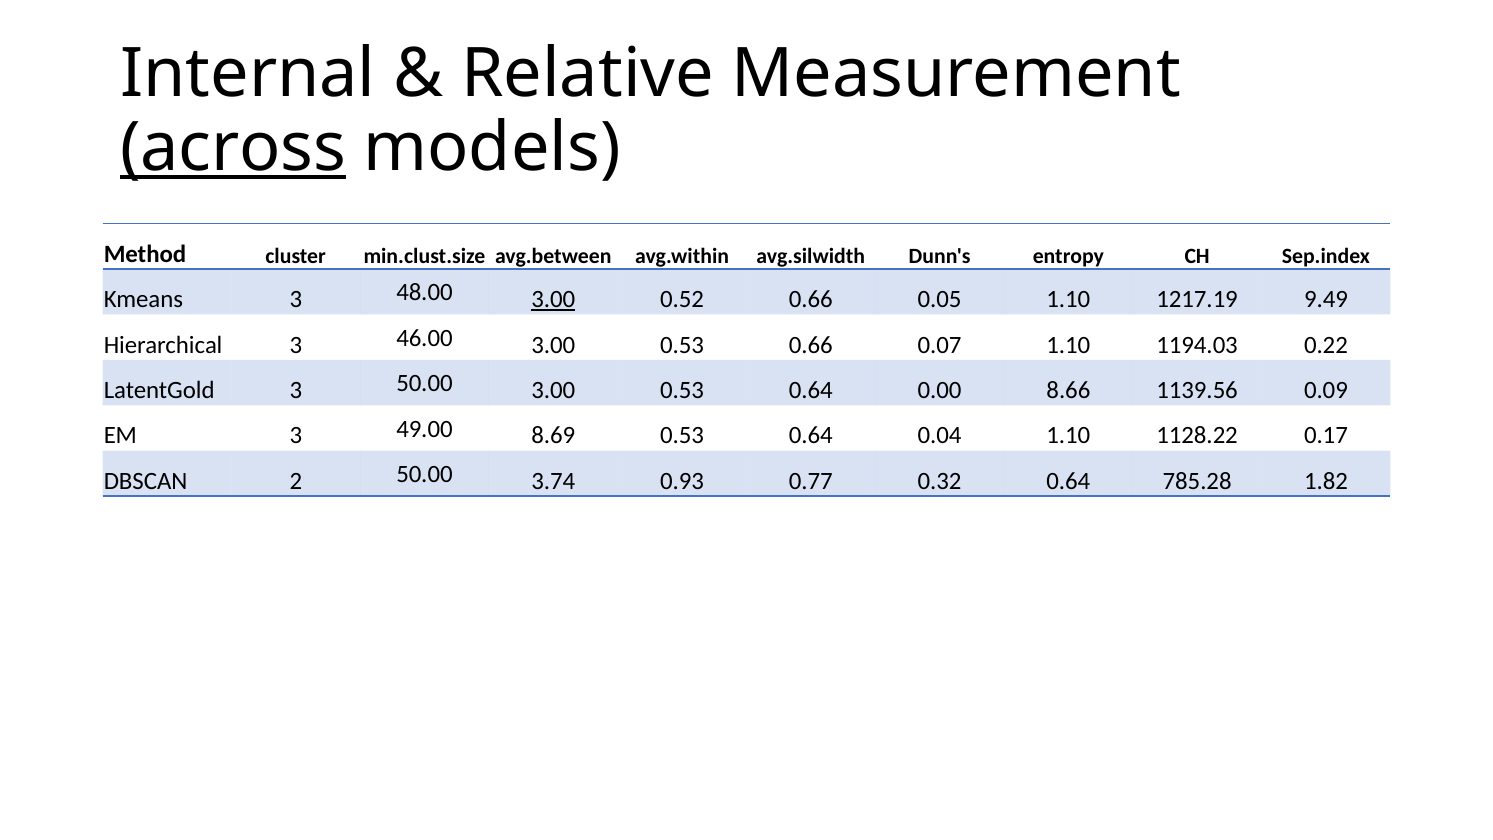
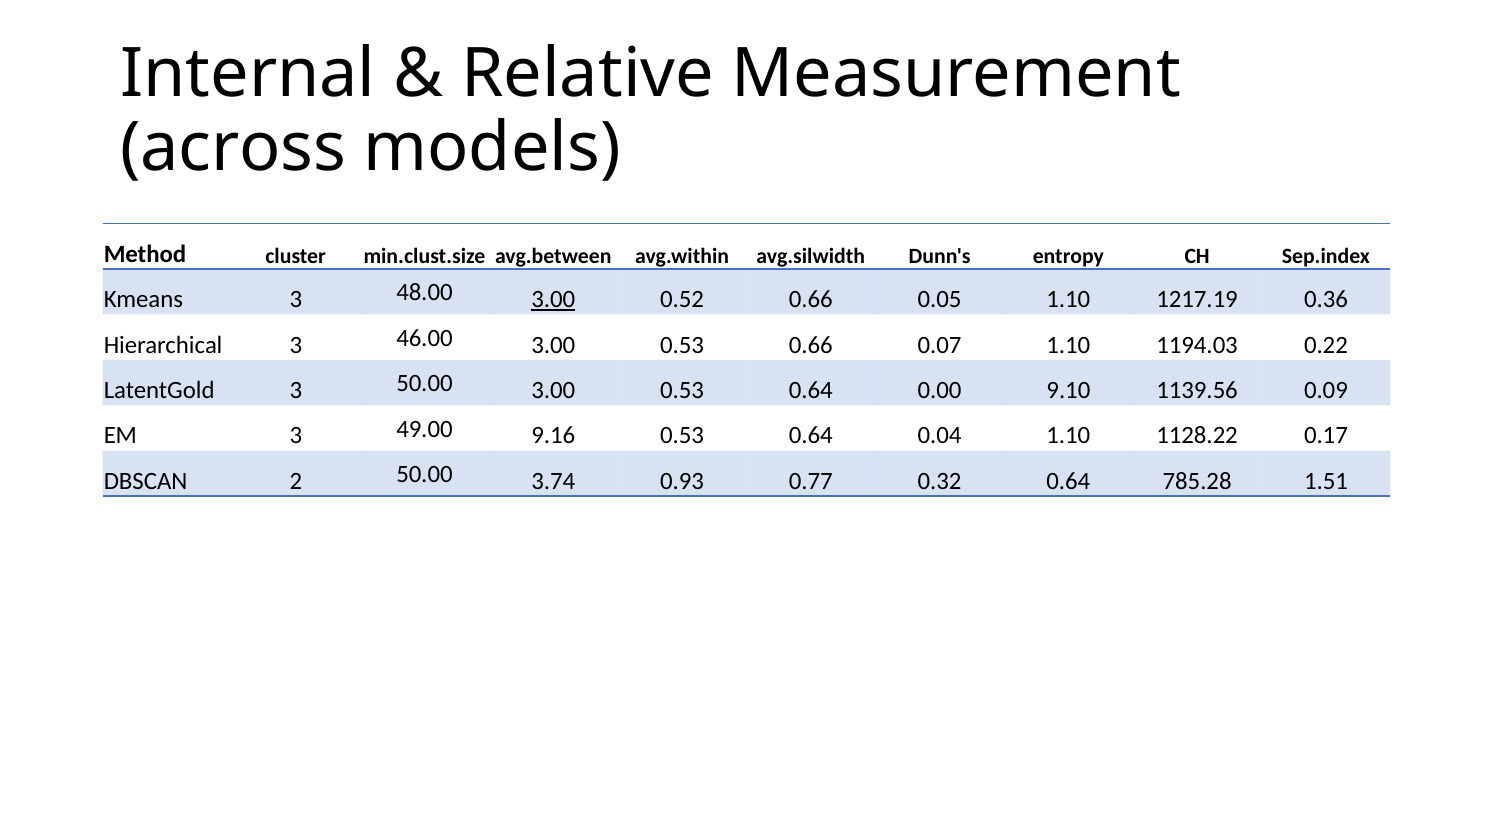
across underline: present -> none
9.49: 9.49 -> 0.36
8.66: 8.66 -> 9.10
8.69: 8.69 -> 9.16
1.82: 1.82 -> 1.51
